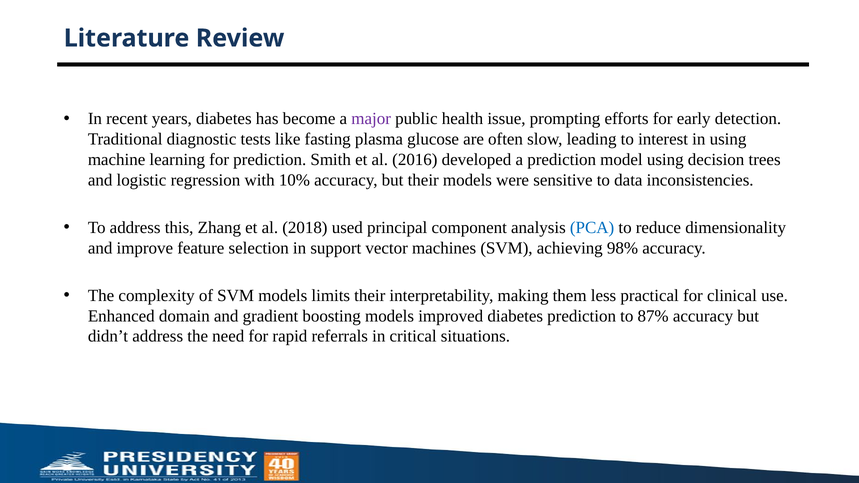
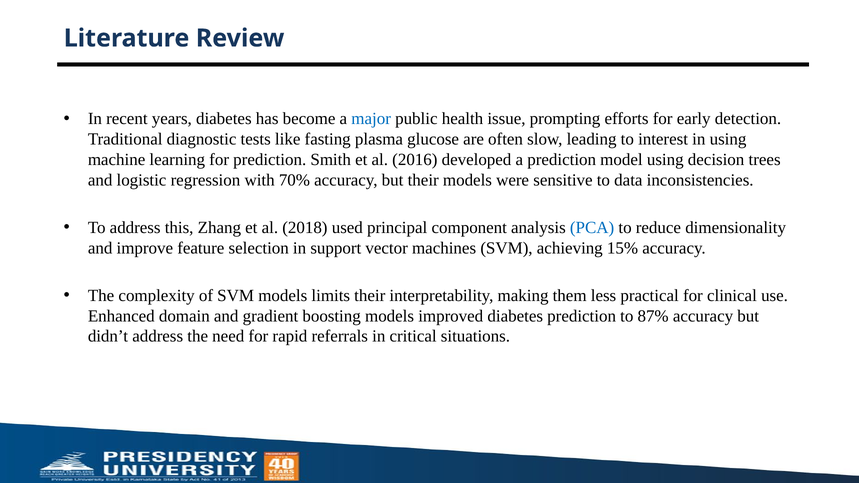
major colour: purple -> blue
10%: 10% -> 70%
98%: 98% -> 15%
